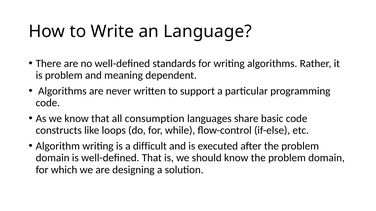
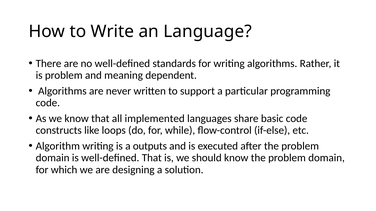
consumption: consumption -> implemented
difficult: difficult -> outputs
